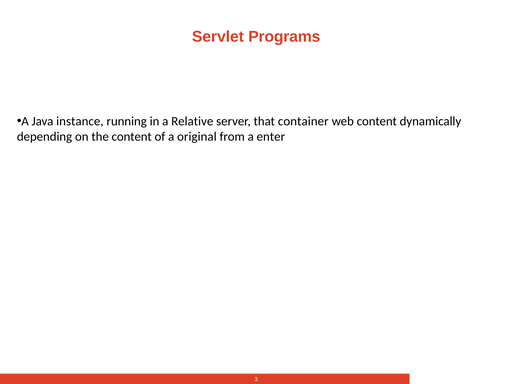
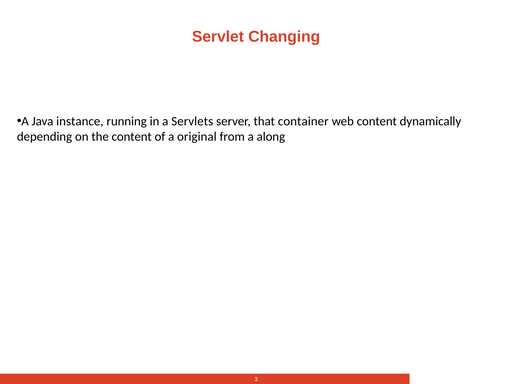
Programs: Programs -> Changing
Relative: Relative -> Servlets
enter: enter -> along
